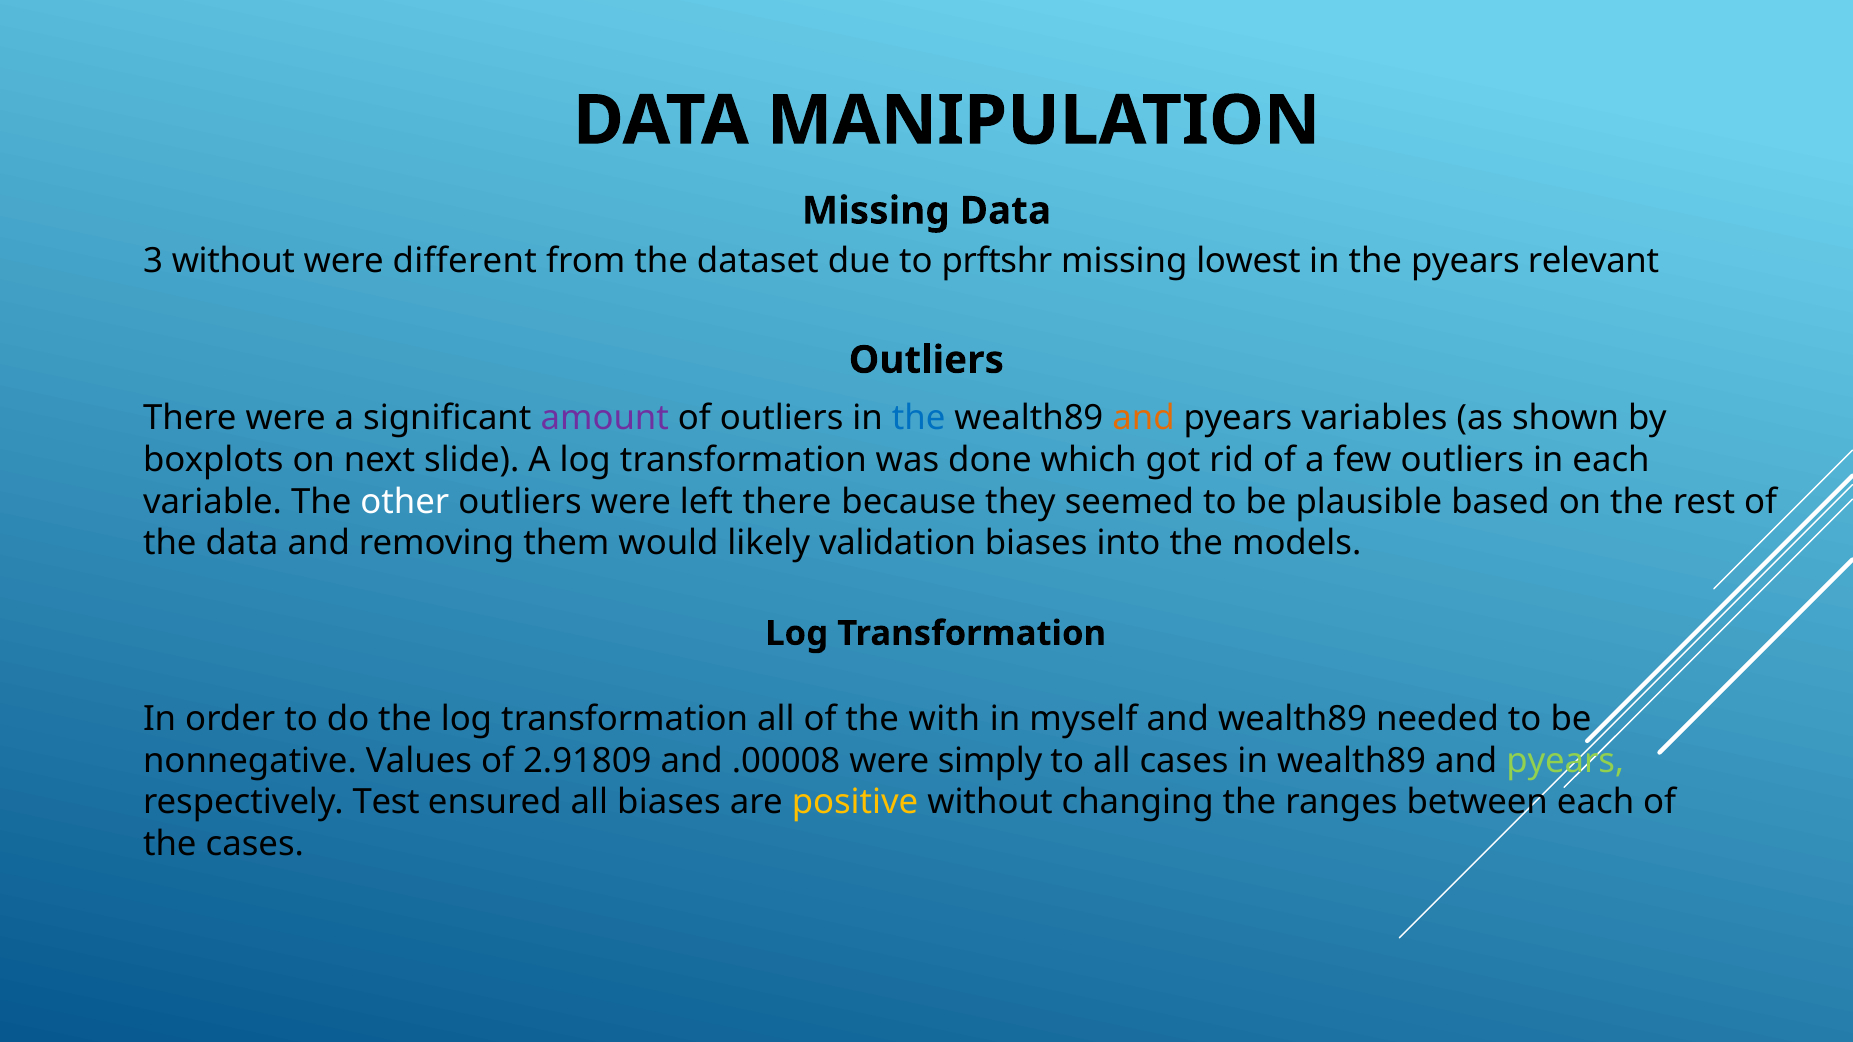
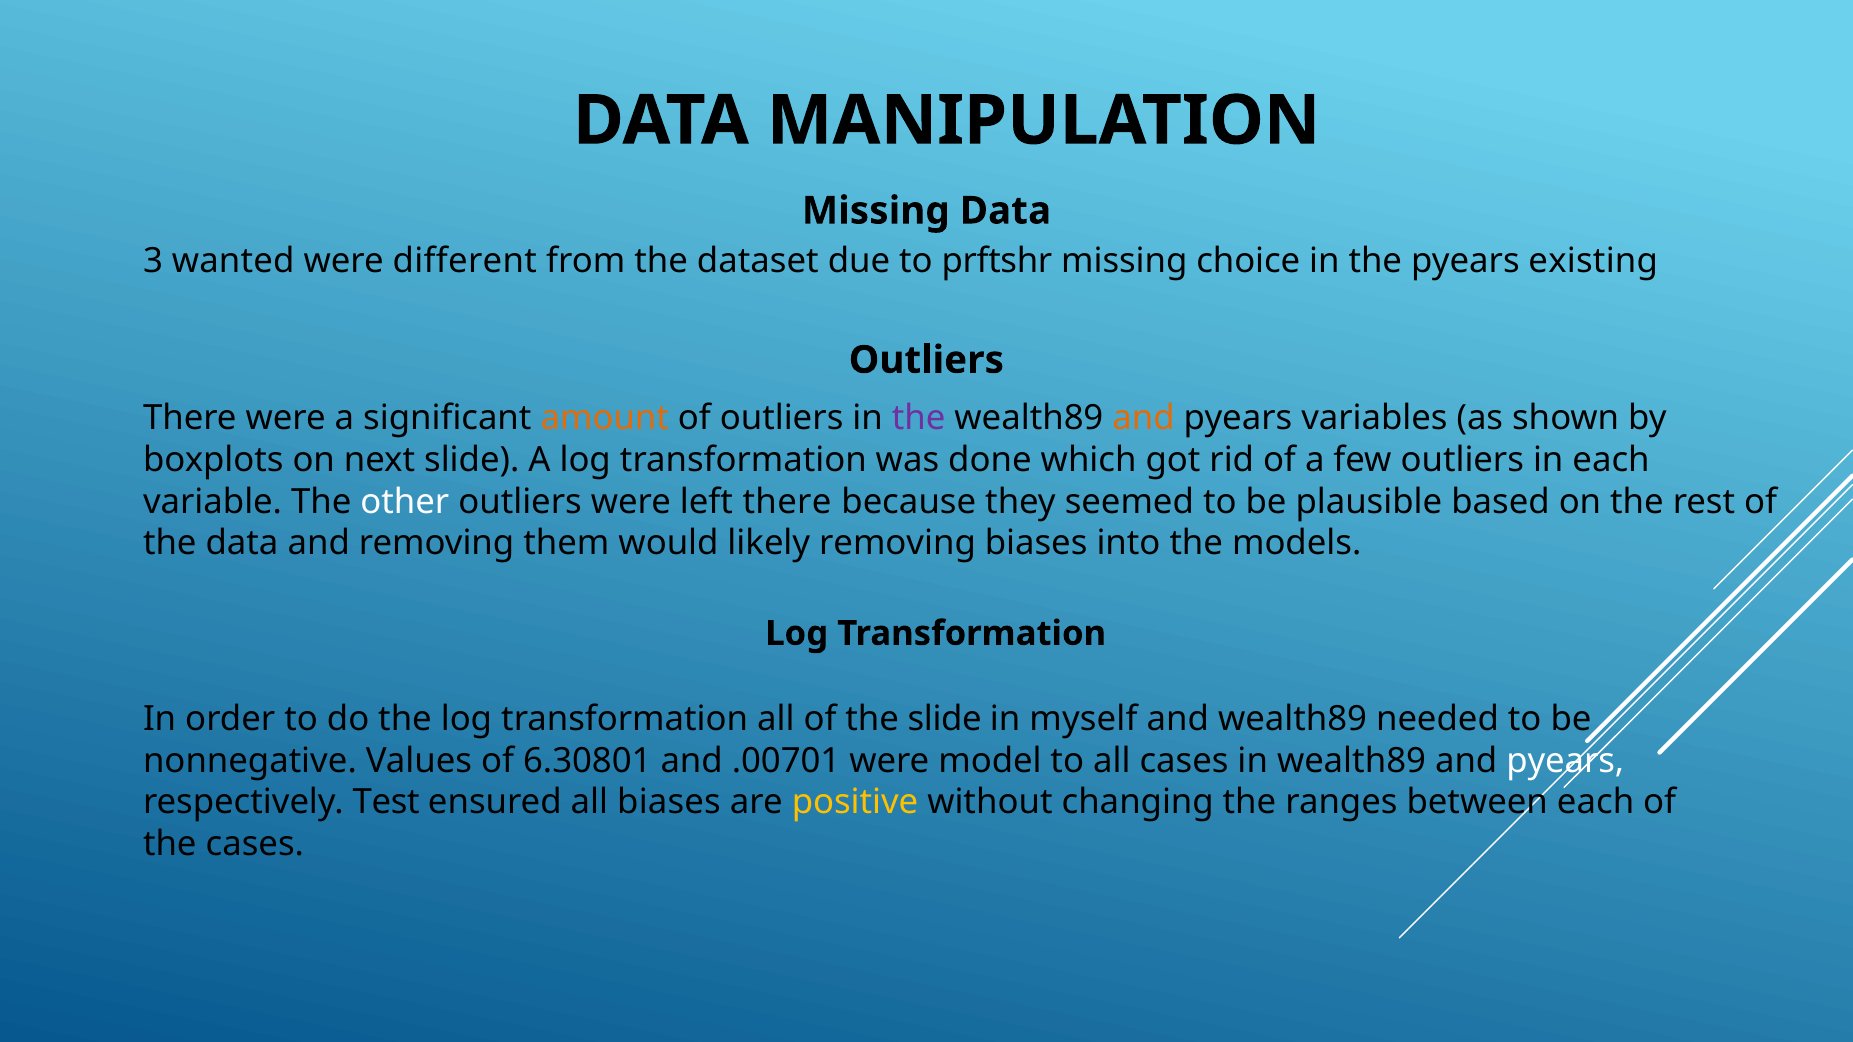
3 without: without -> wanted
lowest: lowest -> choice
relevant: relevant -> existing
amount colour: purple -> orange
the at (919, 419) colour: blue -> purple
likely validation: validation -> removing
the with: with -> slide
2.91809: 2.91809 -> 6.30801
.00008: .00008 -> .00701
simply: simply -> model
pyears at (1565, 761) colour: light green -> white
